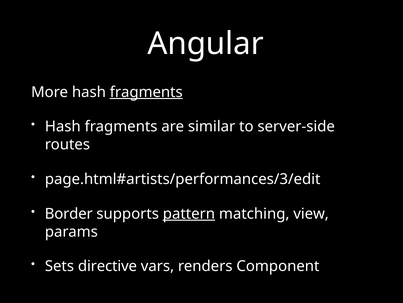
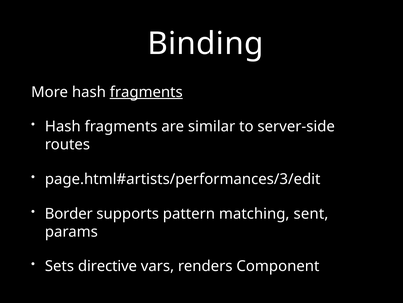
Angular: Angular -> Binding
pattern underline: present -> none
view: view -> sent
